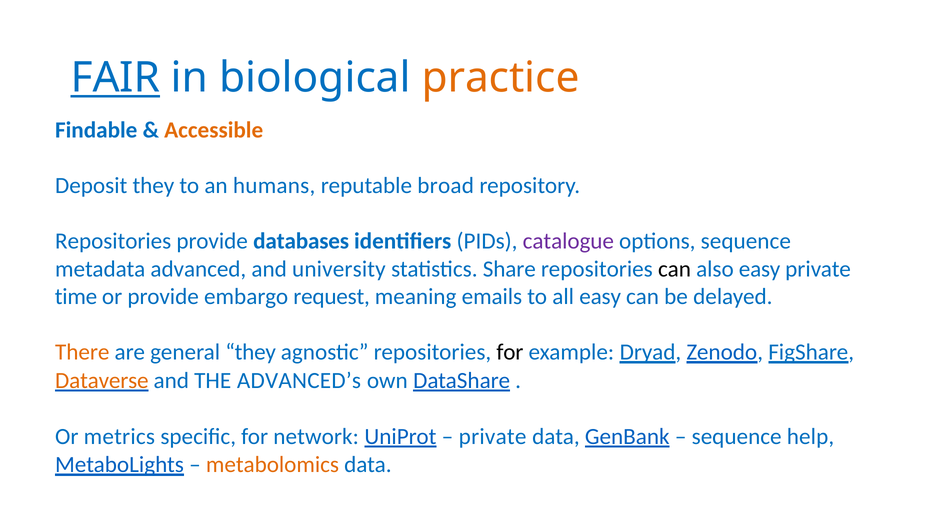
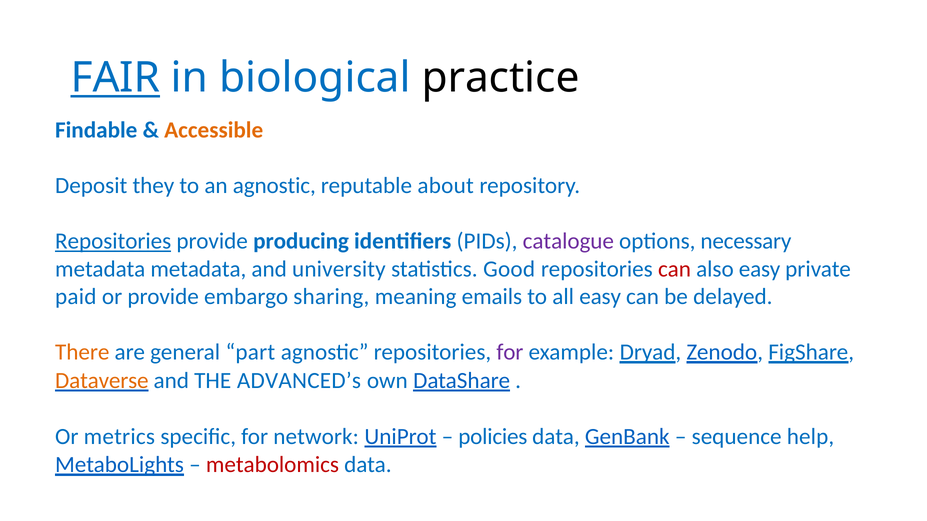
practice colour: orange -> black
an humans: humans -> agnostic
broad: broad -> about
Repositories at (113, 241) underline: none -> present
databases: databases -> producing
options sequence: sequence -> necessary
metadata advanced: advanced -> metadata
Share: Share -> Good
can at (674, 269) colour: black -> red
time: time -> paid
request: request -> sharing
general they: they -> part
for at (510, 353) colour: black -> purple
private at (493, 437): private -> policies
metabolomics colour: orange -> red
